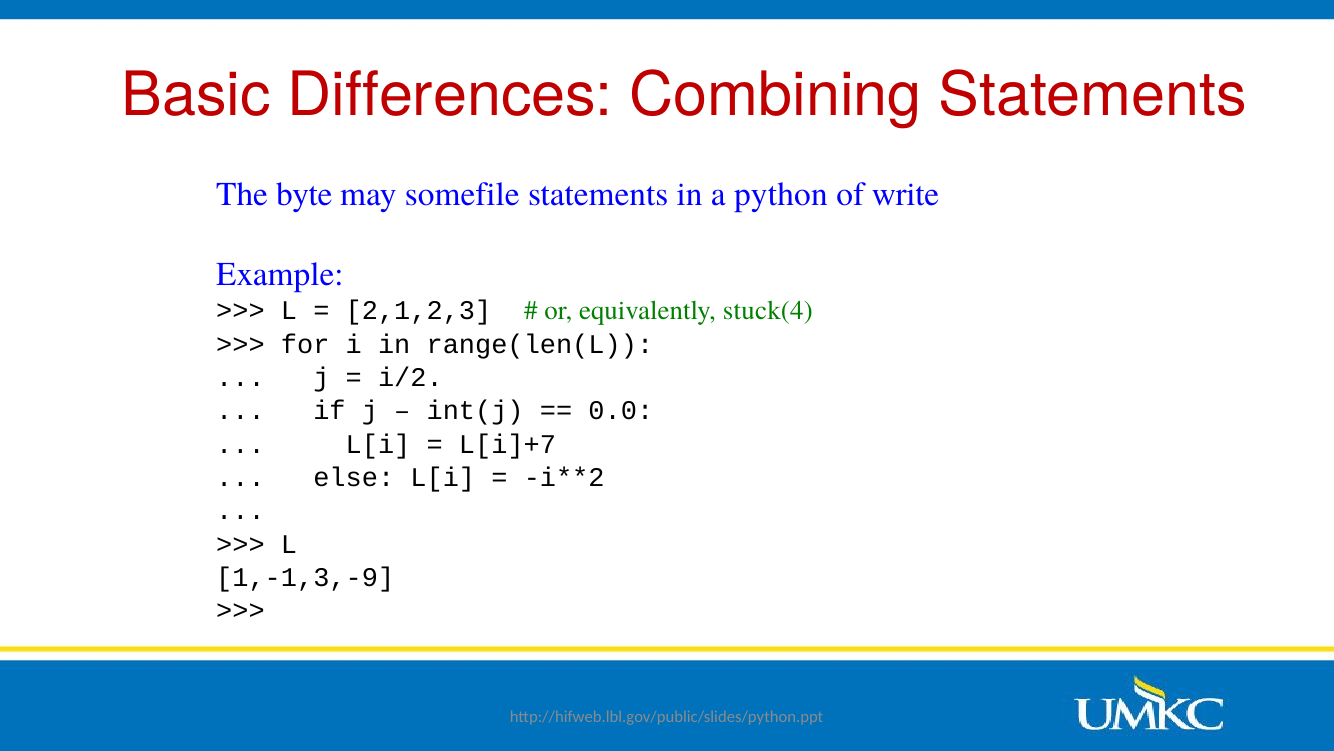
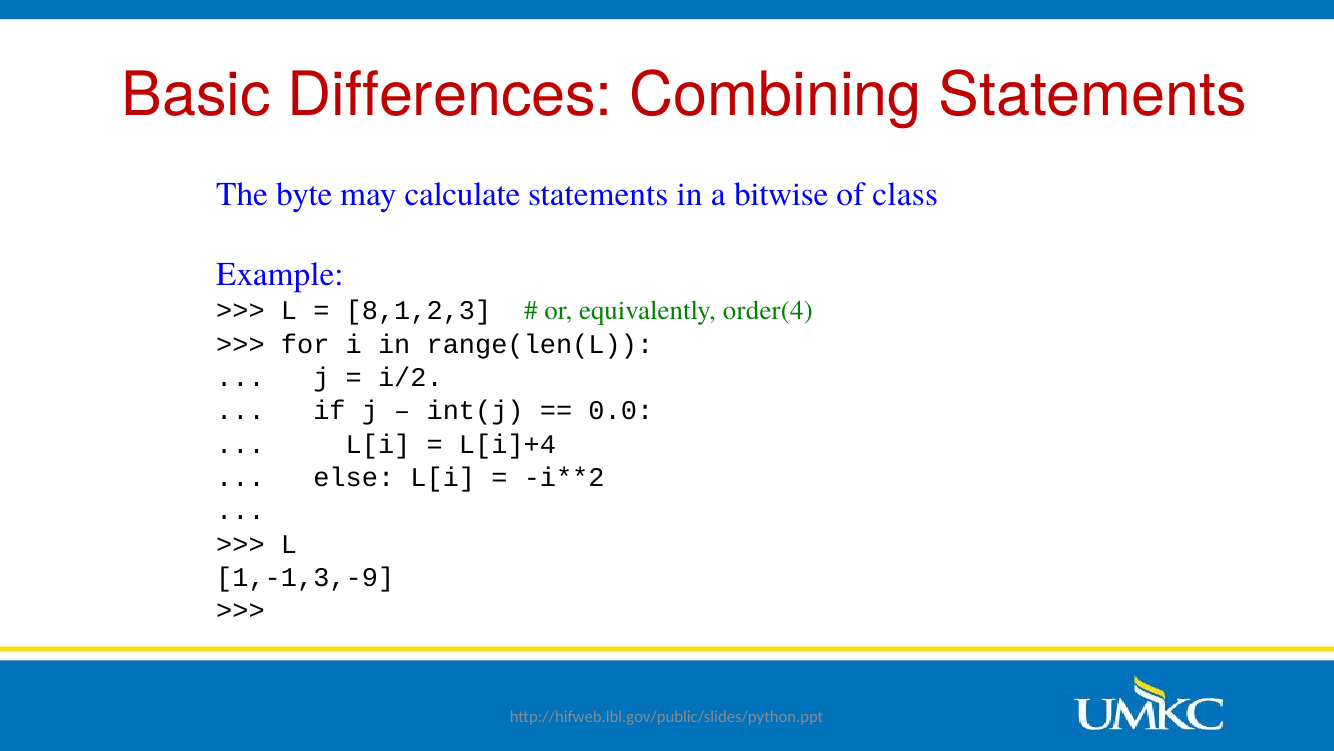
somefile: somefile -> calculate
python: python -> bitwise
write: write -> class
2,1,2,3: 2,1,2,3 -> 8,1,2,3
stuck(4: stuck(4 -> order(4
L[i]+7: L[i]+7 -> L[i]+4
